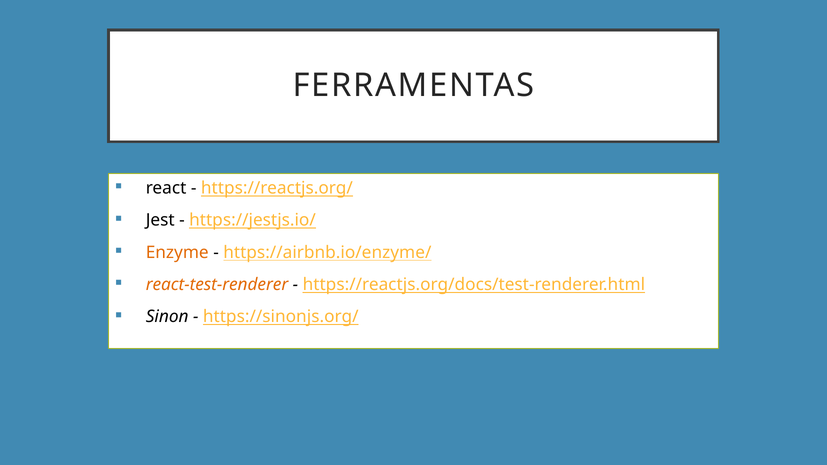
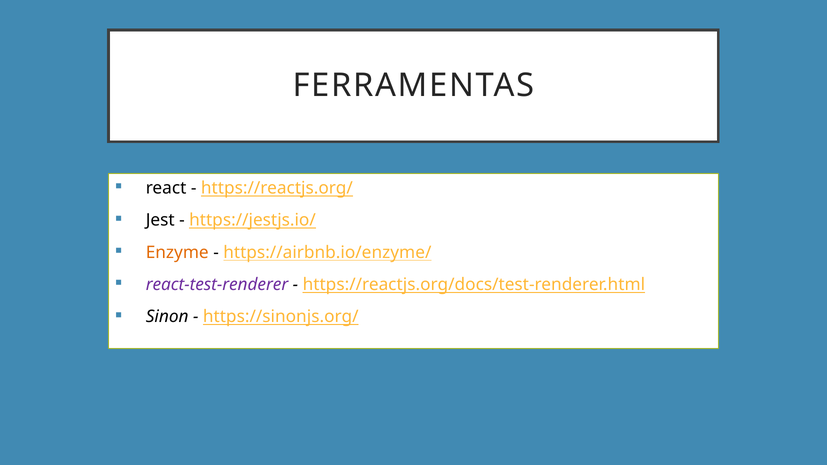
react-test-renderer colour: orange -> purple
